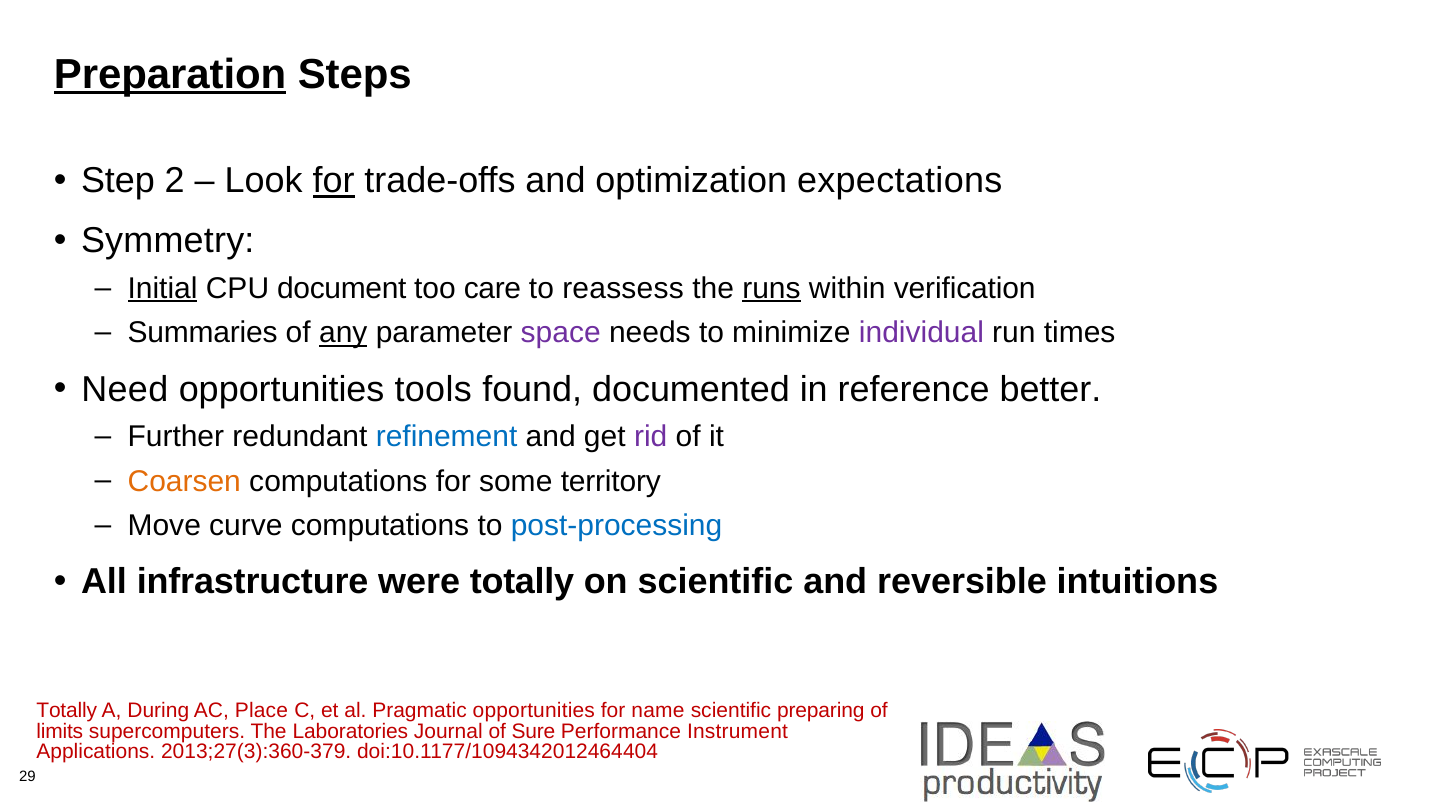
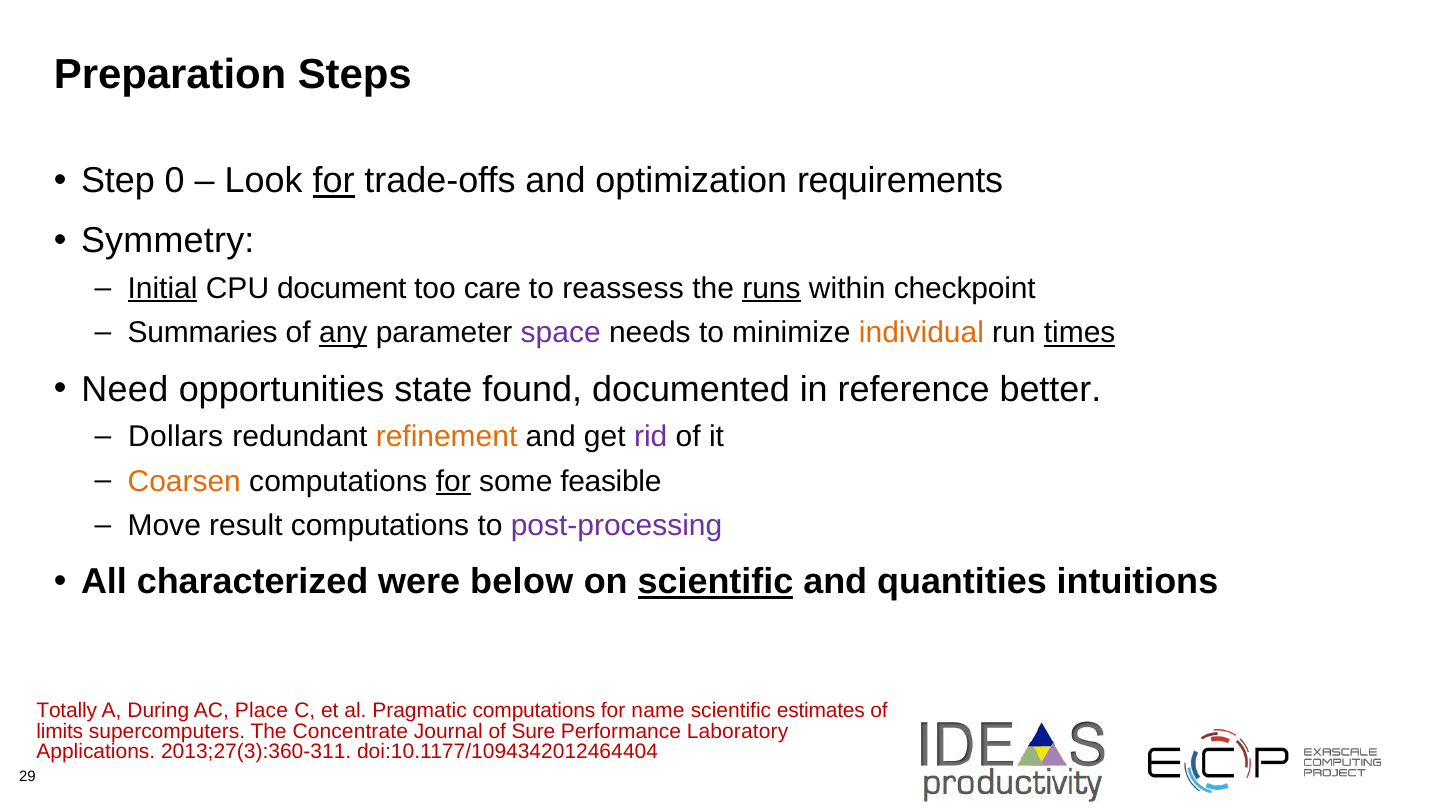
Preparation underline: present -> none
2: 2 -> 0
expectations: expectations -> requirements
verification: verification -> checkpoint
individual colour: purple -> orange
times underline: none -> present
tools: tools -> state
Further: Further -> Dollars
refinement colour: blue -> orange
for at (453, 481) underline: none -> present
territory: territory -> feasible
curve: curve -> result
post-processing colour: blue -> purple
infrastructure: infrastructure -> characterized
were totally: totally -> below
scientific at (715, 582) underline: none -> present
reversible: reversible -> quantities
Pragmatic opportunities: opportunities -> computations
preparing: preparing -> estimates
Laboratories: Laboratories -> Concentrate
Instrument: Instrument -> Laboratory
2013;27(3):360-379: 2013;27(3):360-379 -> 2013;27(3):360-311
